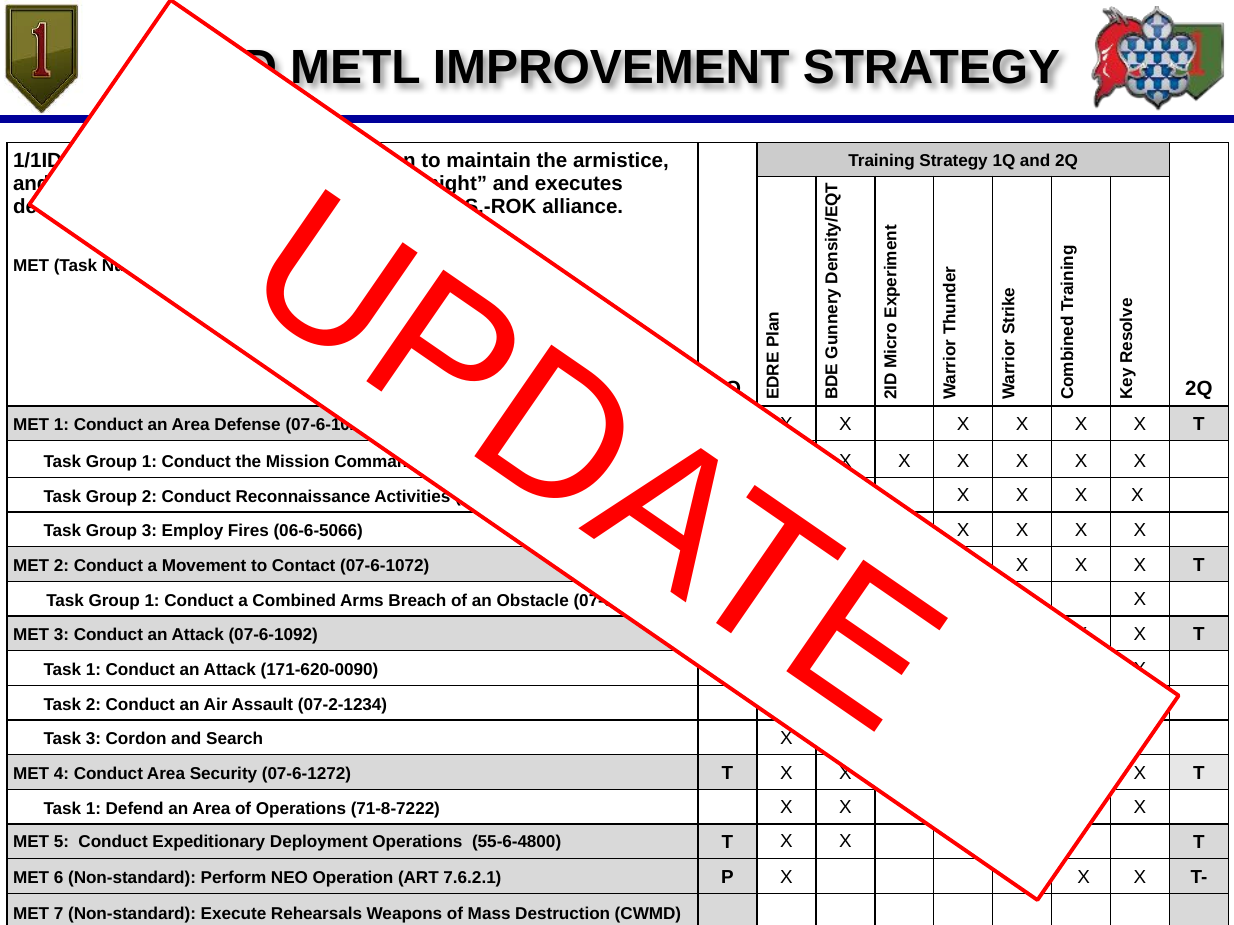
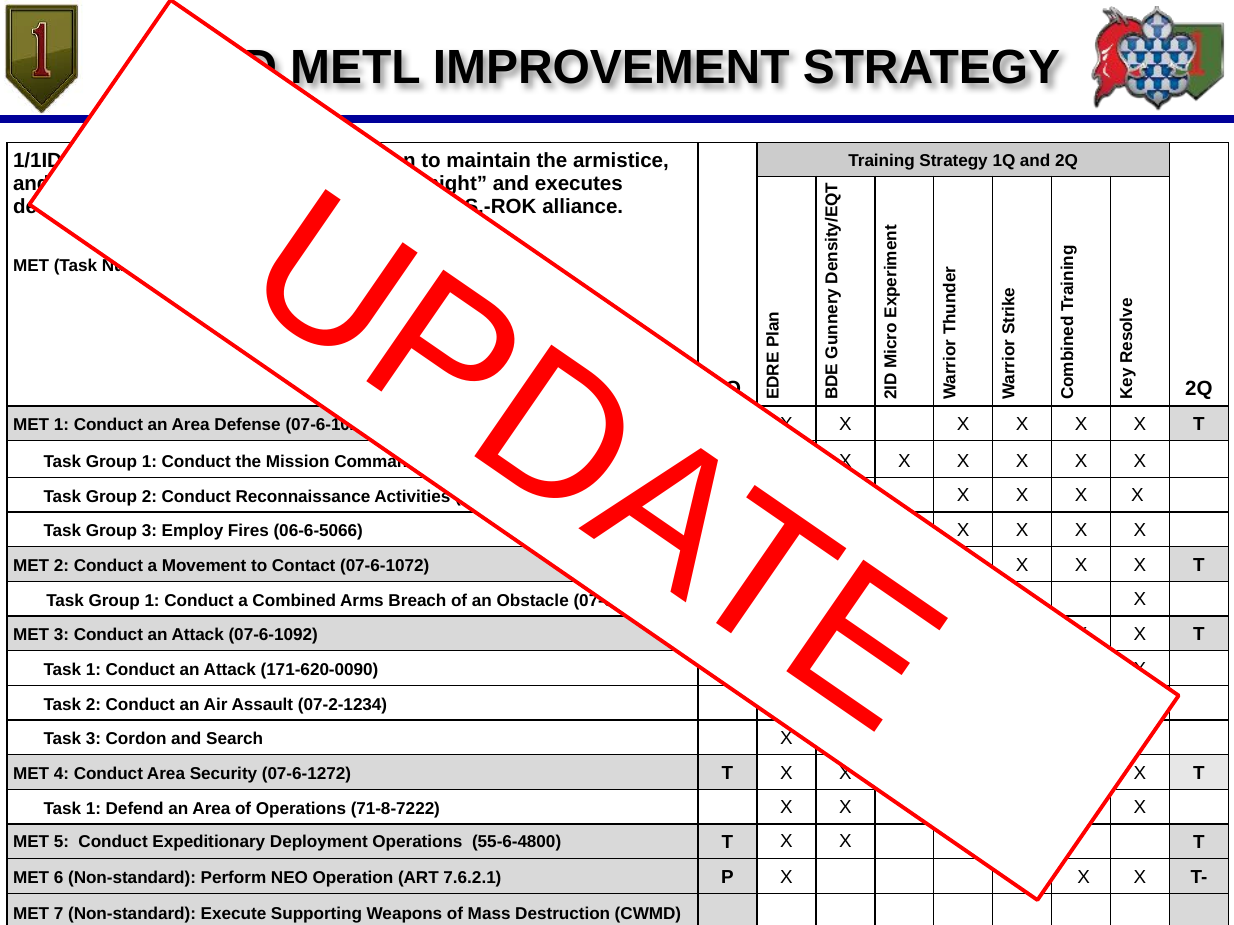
Rehearsals: Rehearsals -> Supporting
